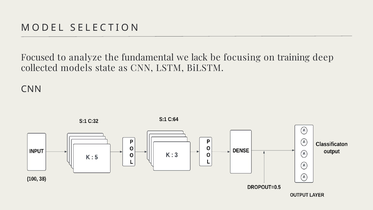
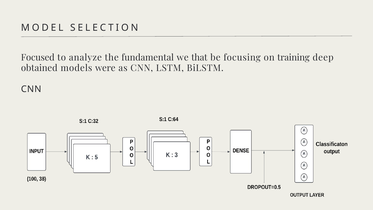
lack: lack -> that
collected: collected -> obtained
state: state -> were
